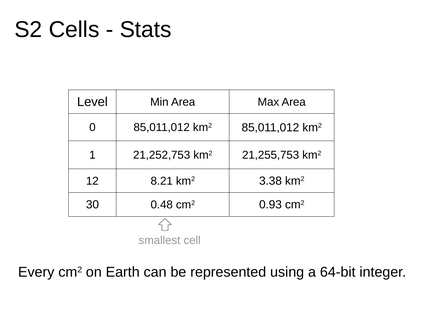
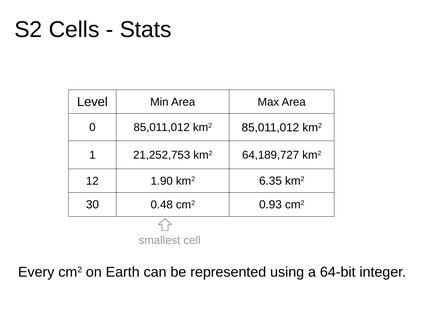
21,255,753: 21,255,753 -> 64,189,727
8.21: 8.21 -> 1.90
3.38: 3.38 -> 6.35
